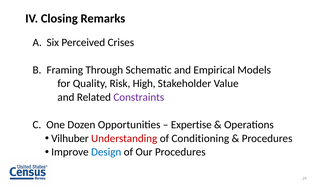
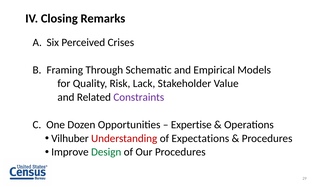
High: High -> Lack
Conditioning: Conditioning -> Expectations
Design colour: blue -> green
